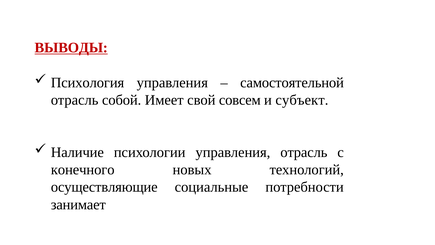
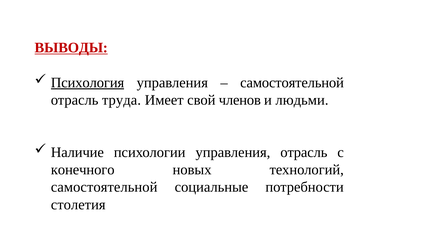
Психология underline: none -> present
собой: собой -> труда
совсем: совсем -> членов
субъект: субъект -> людьми
осуществляющие at (104, 187): осуществляющие -> самостоятельной
занимает: занимает -> столетия
